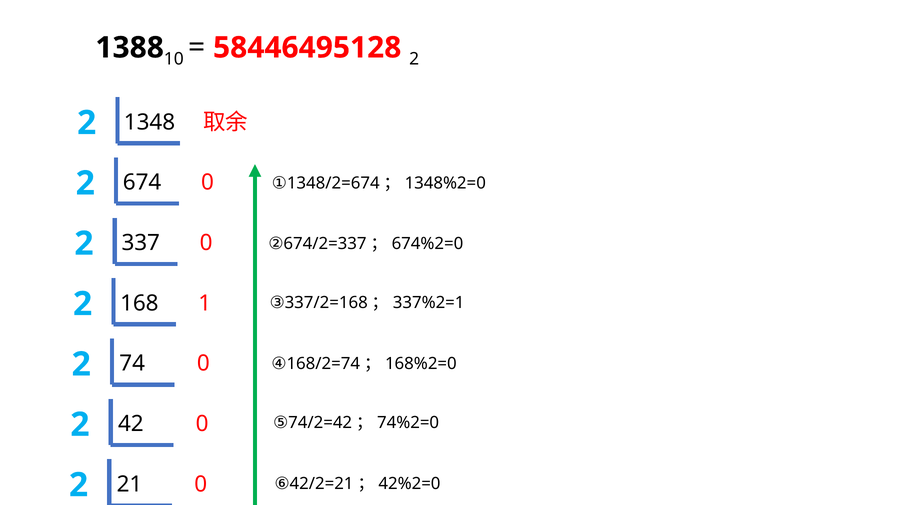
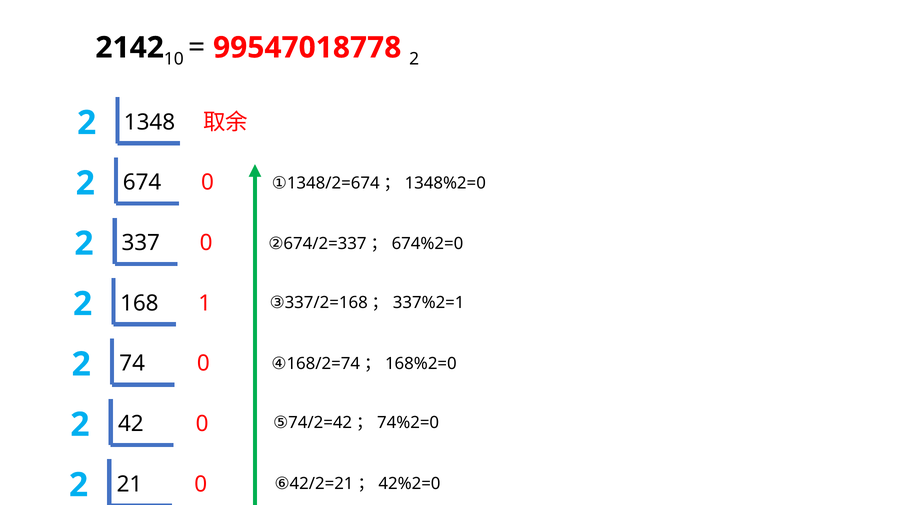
1388: 1388 -> 2142
58446495128: 58446495128 -> 99547018778
